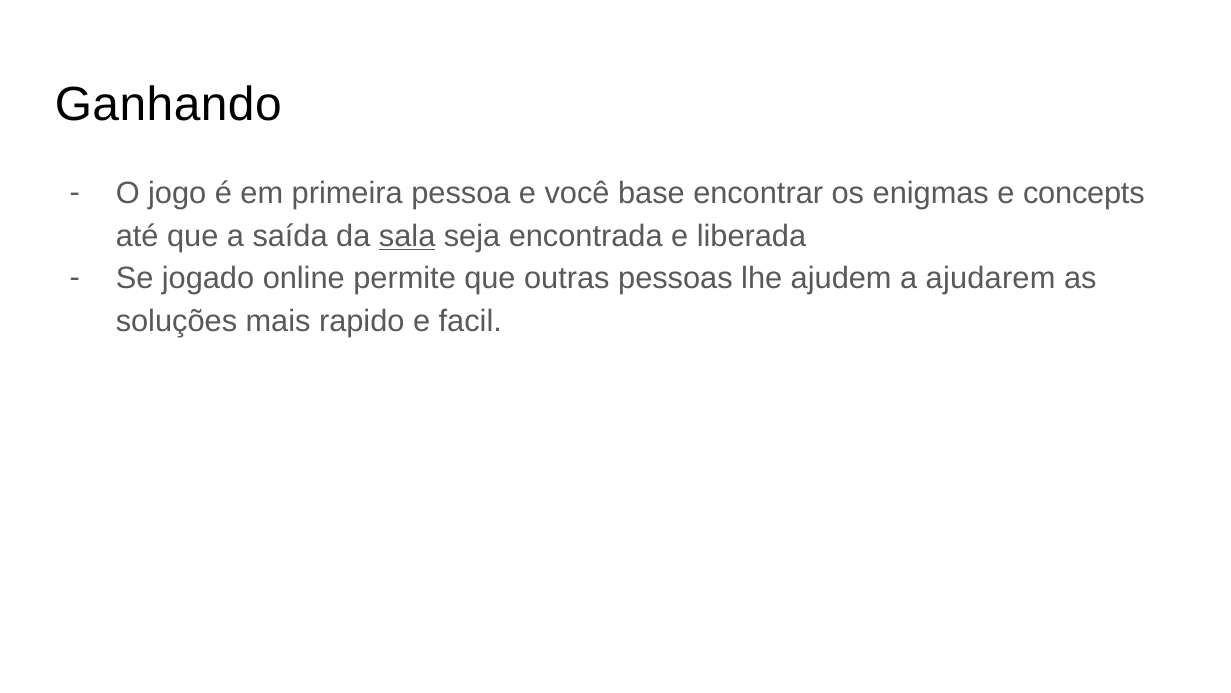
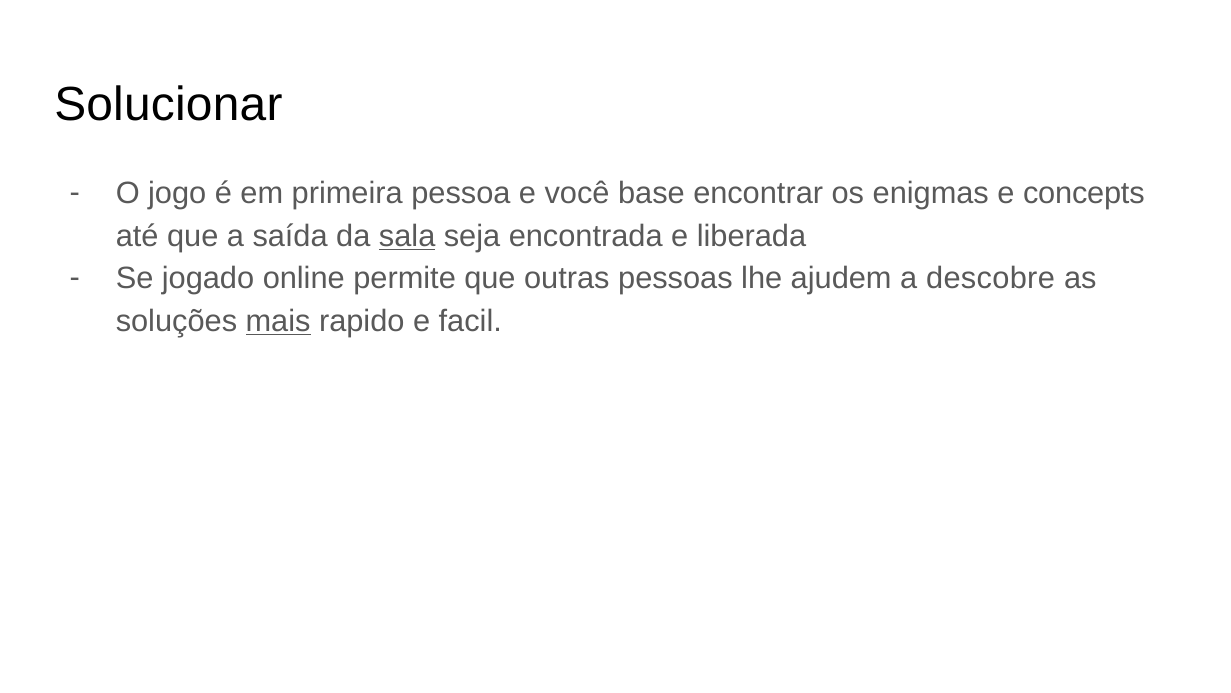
Ganhando: Ganhando -> Solucionar
ajudarem: ajudarem -> descobre
mais underline: none -> present
